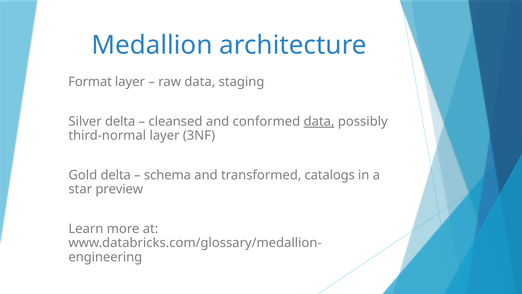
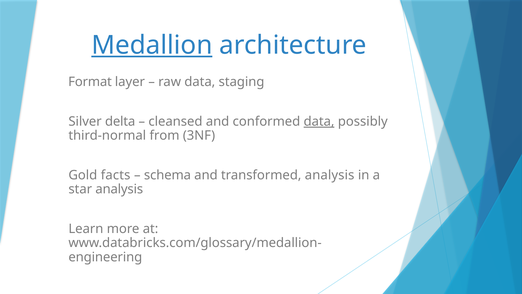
Medallion underline: none -> present
third-normal layer: layer -> from
Gold delta: delta -> facts
transformed catalogs: catalogs -> analysis
star preview: preview -> analysis
